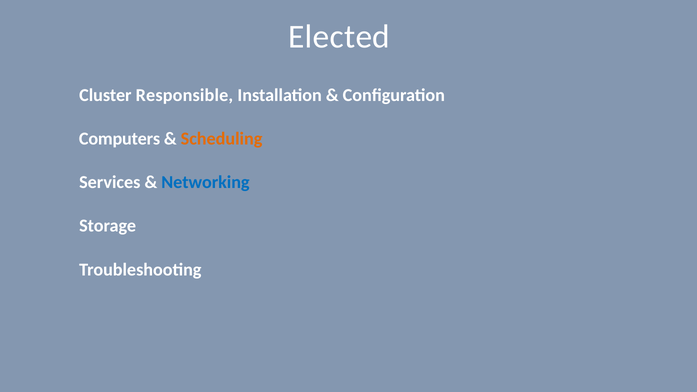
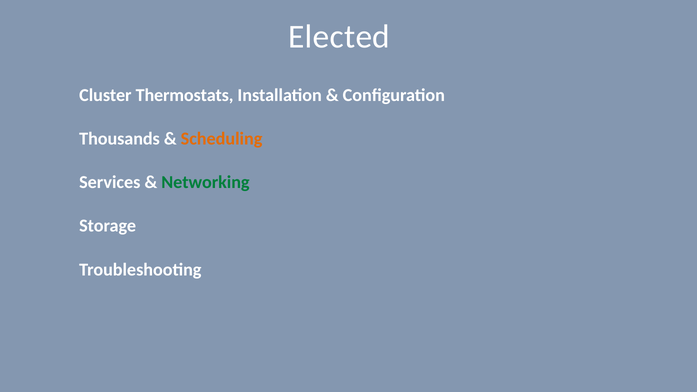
Responsible: Responsible -> Thermostats
Computers: Computers -> Thousands
Networking colour: blue -> green
